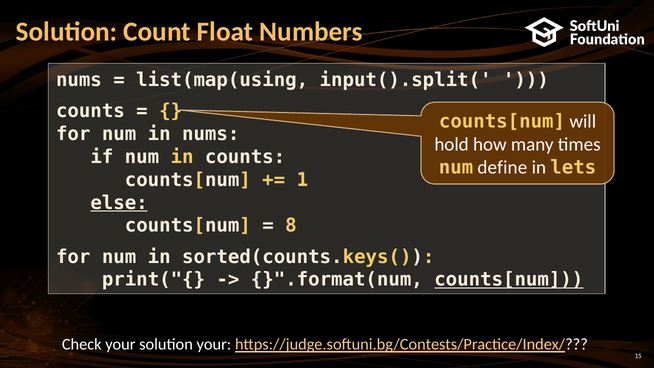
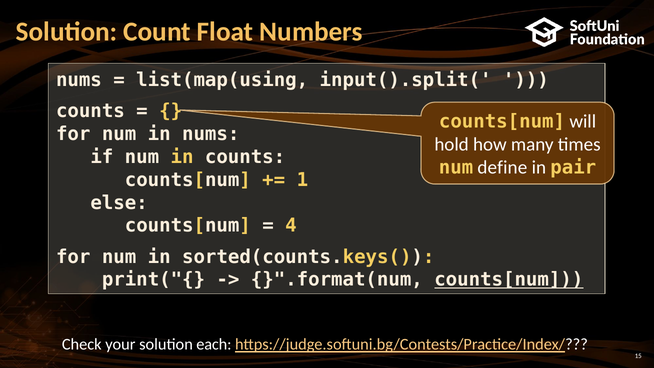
lets: lets -> pair
else underline: present -> none
8: 8 -> 4
solution your: your -> each
